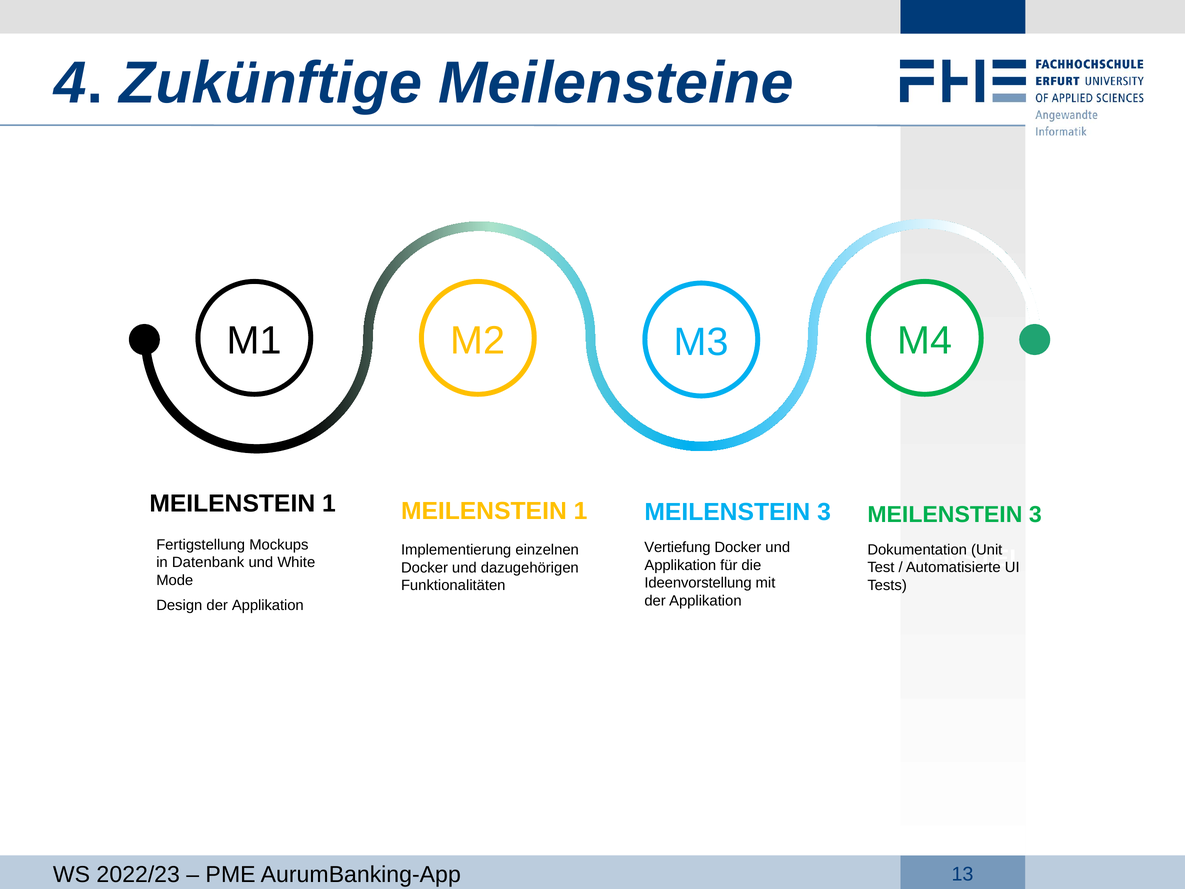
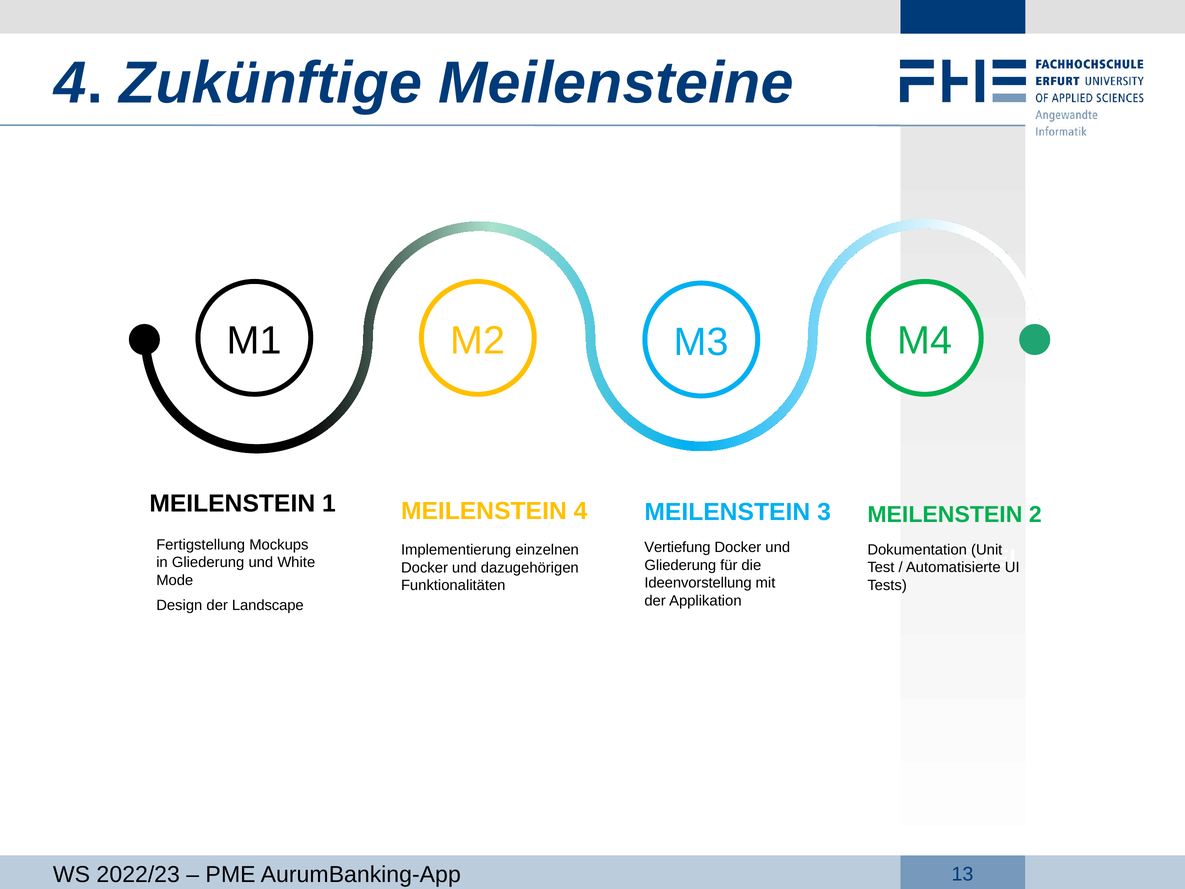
1 at (581, 511): 1 -> 4
3 at (1035, 515): 3 -> 2
in Datenbank: Datenbank -> Gliederung
Applikation at (680, 565): Applikation -> Gliederung
Design der Applikation: Applikation -> Landscape
